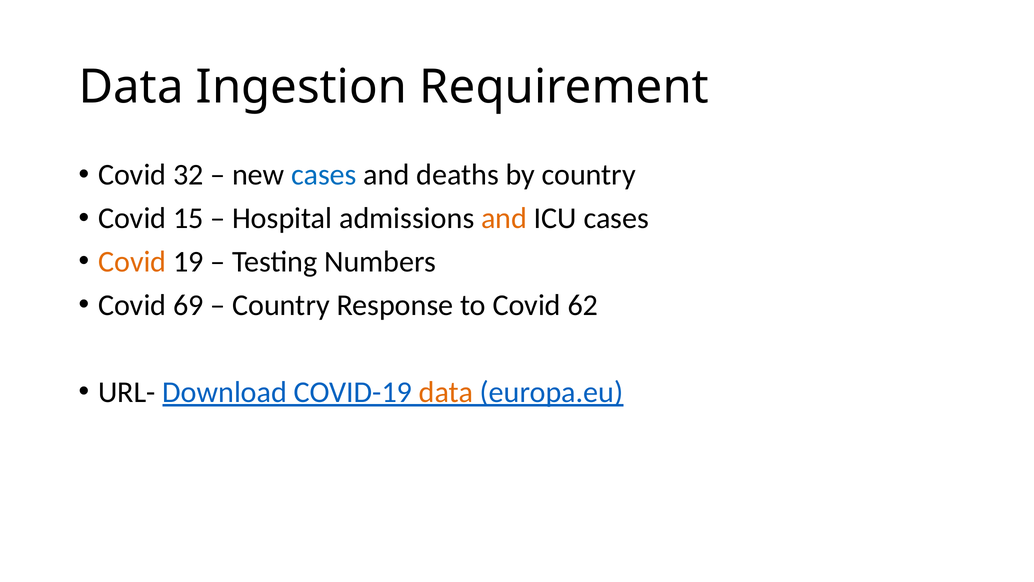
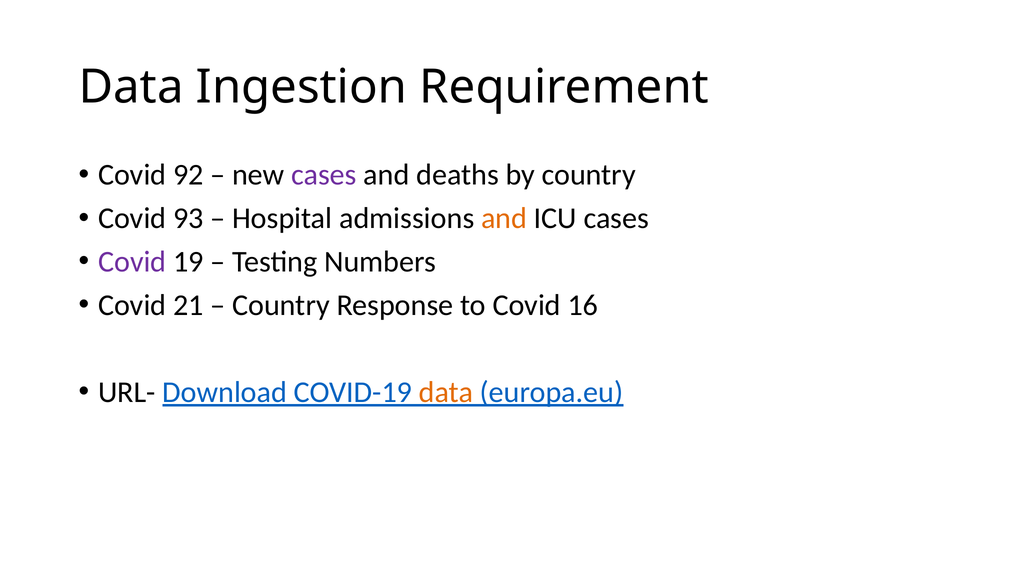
32: 32 -> 92
cases at (324, 175) colour: blue -> purple
15: 15 -> 93
Covid at (132, 262) colour: orange -> purple
69: 69 -> 21
62: 62 -> 16
